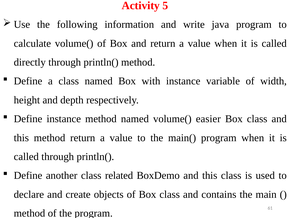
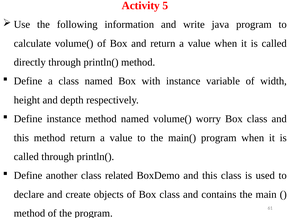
easier: easier -> worry
